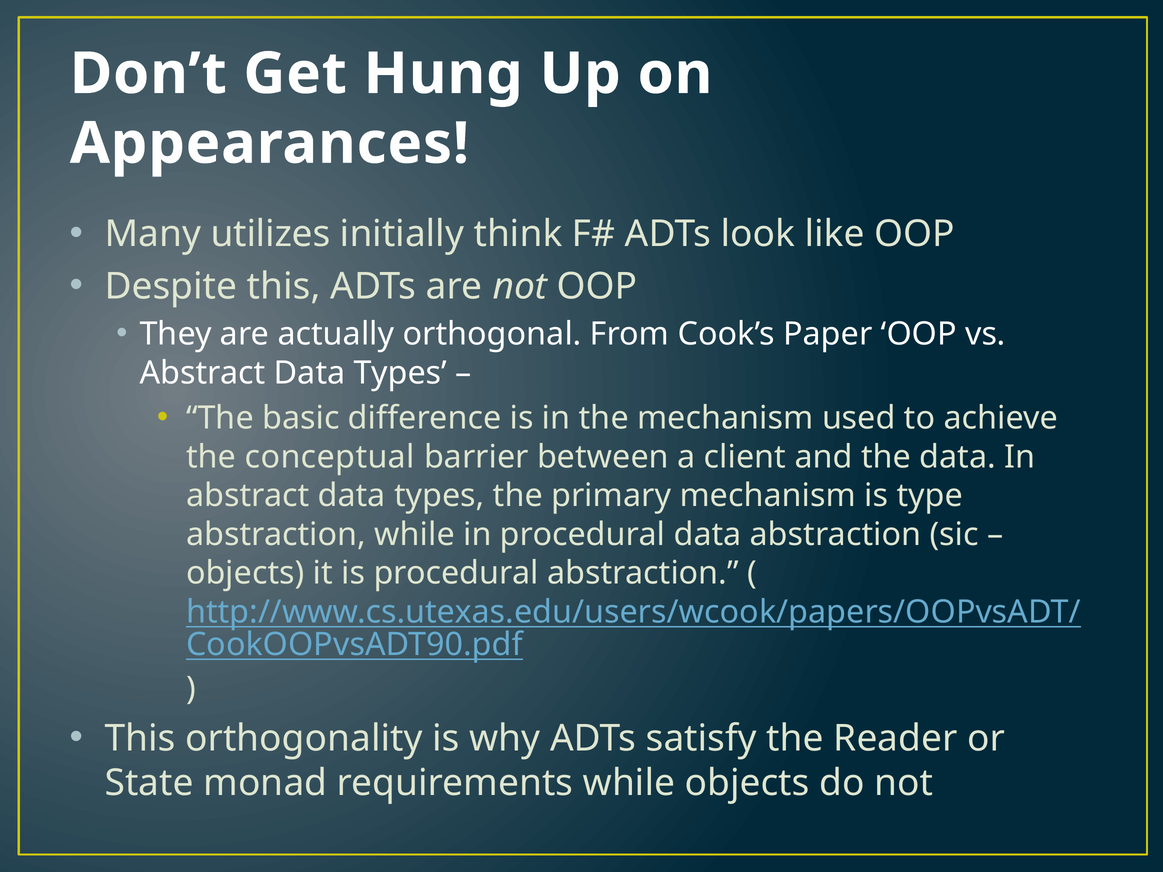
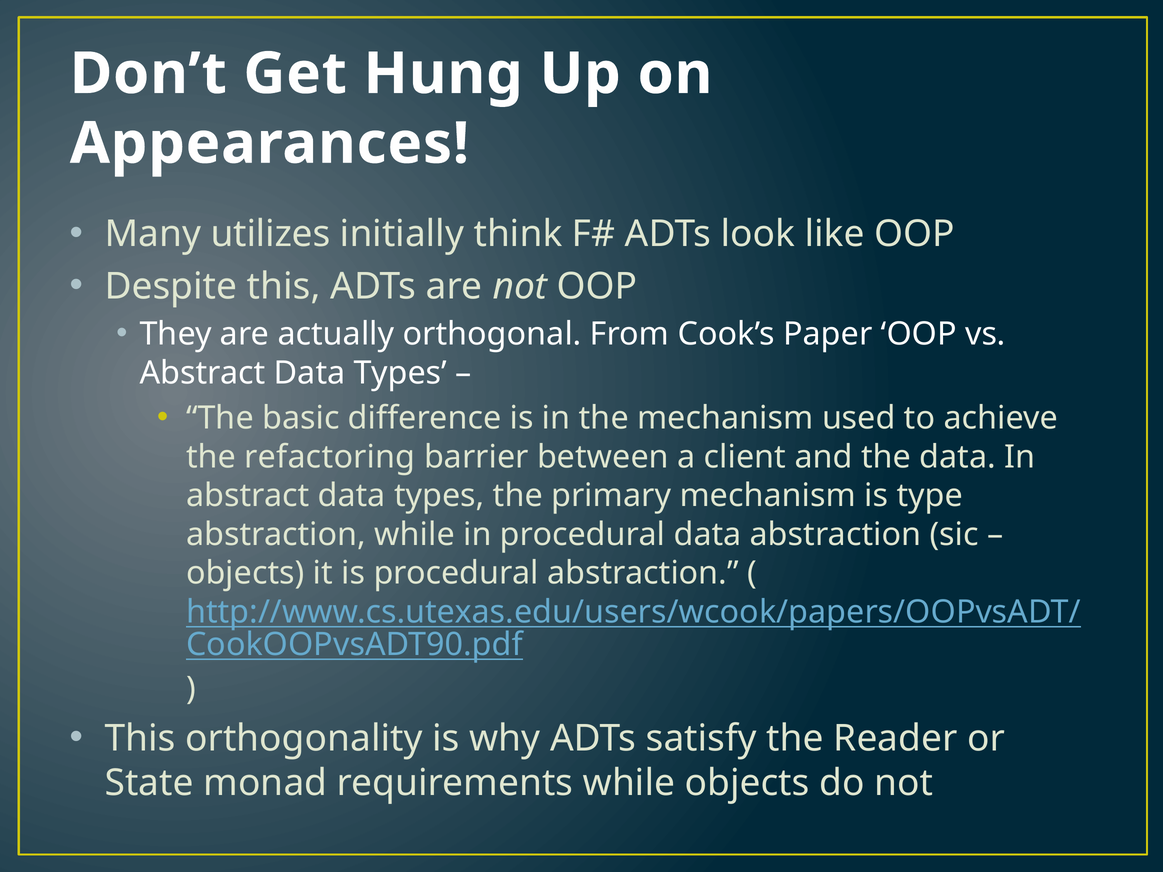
conceptual: conceptual -> refactoring
